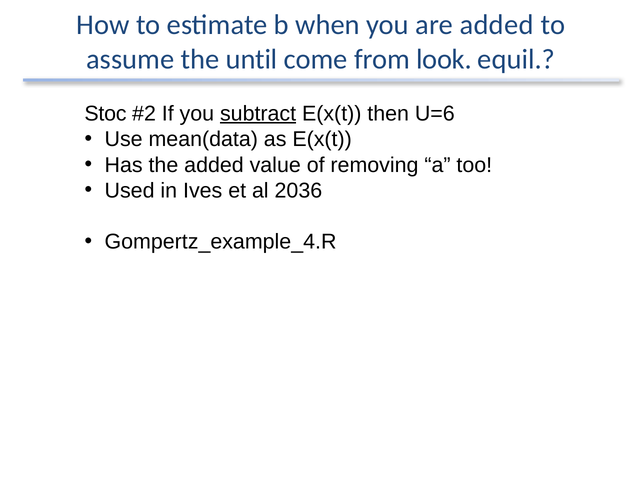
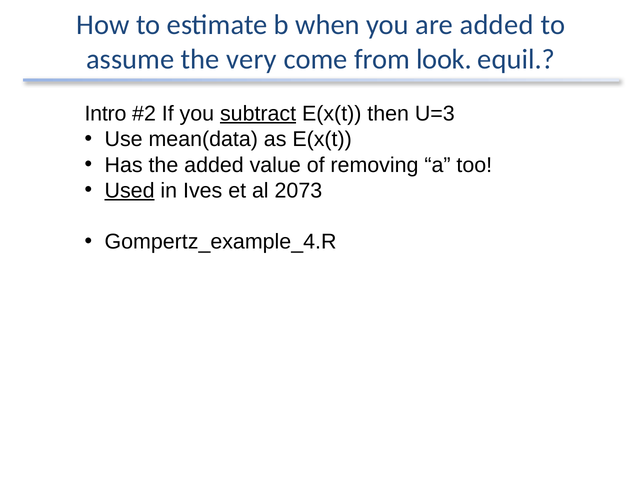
until: until -> very
Stoc: Stoc -> Intro
U=6: U=6 -> U=3
Used underline: none -> present
2036: 2036 -> 2073
